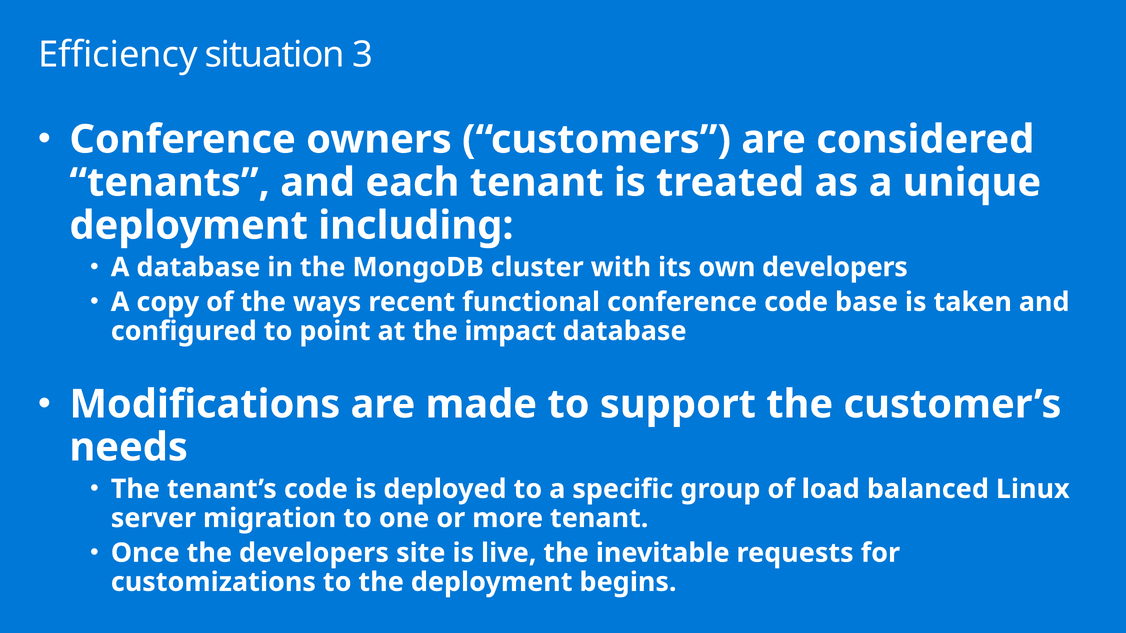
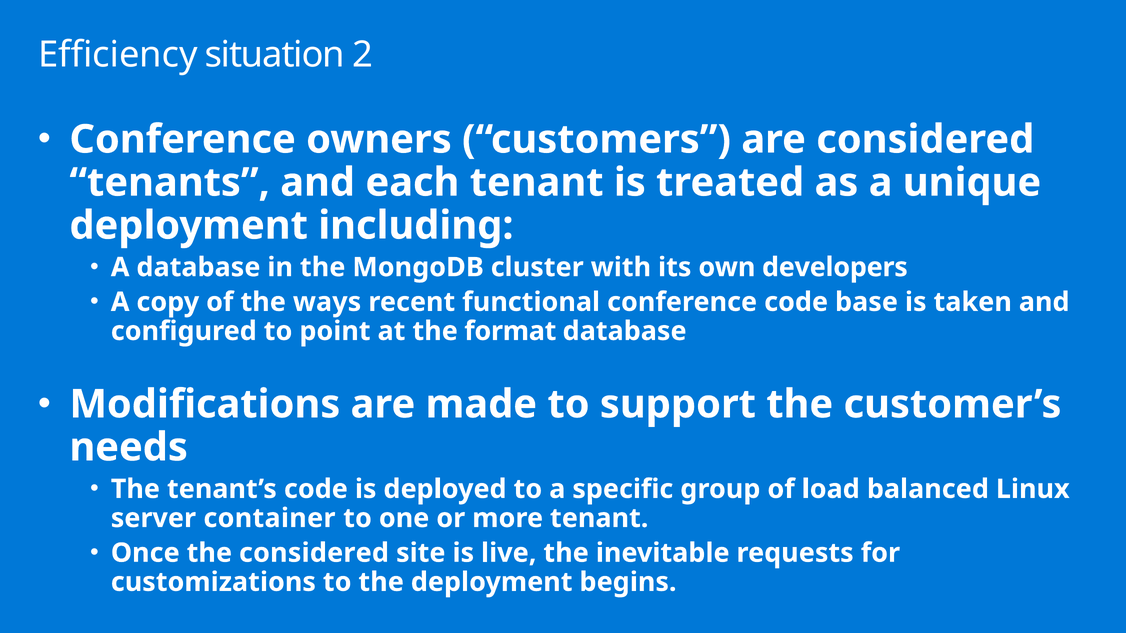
3: 3 -> 2
impact: impact -> format
migration: migration -> container
the developers: developers -> considered
